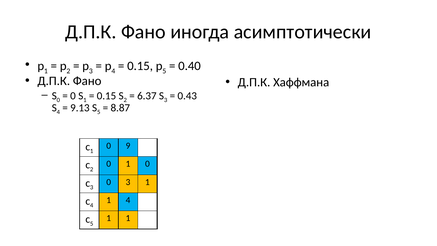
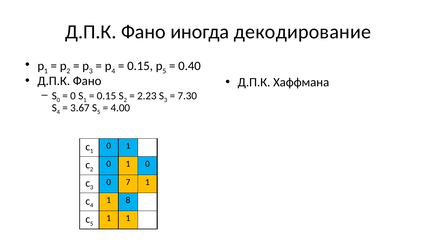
асимптотически: асимптотически -> декодирование
6.37: 6.37 -> 2.23
0.43: 0.43 -> 7.30
9.13: 9.13 -> 3.67
8.87: 8.87 -> 4.00
9 at (128, 146): 9 -> 1
0 3: 3 -> 7
1 4: 4 -> 8
